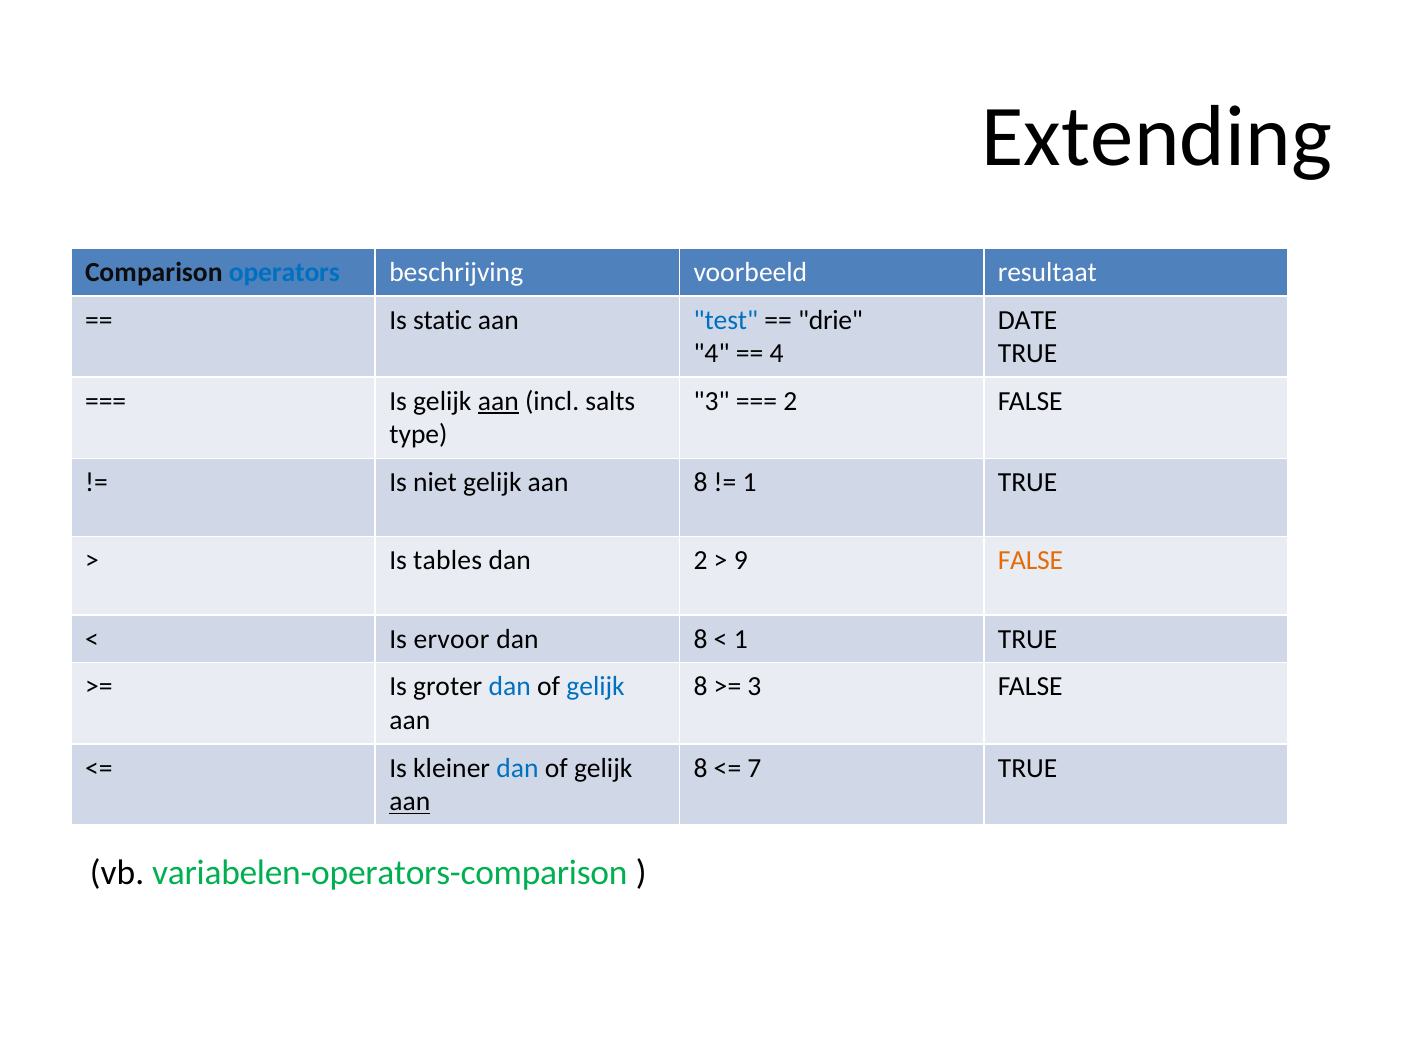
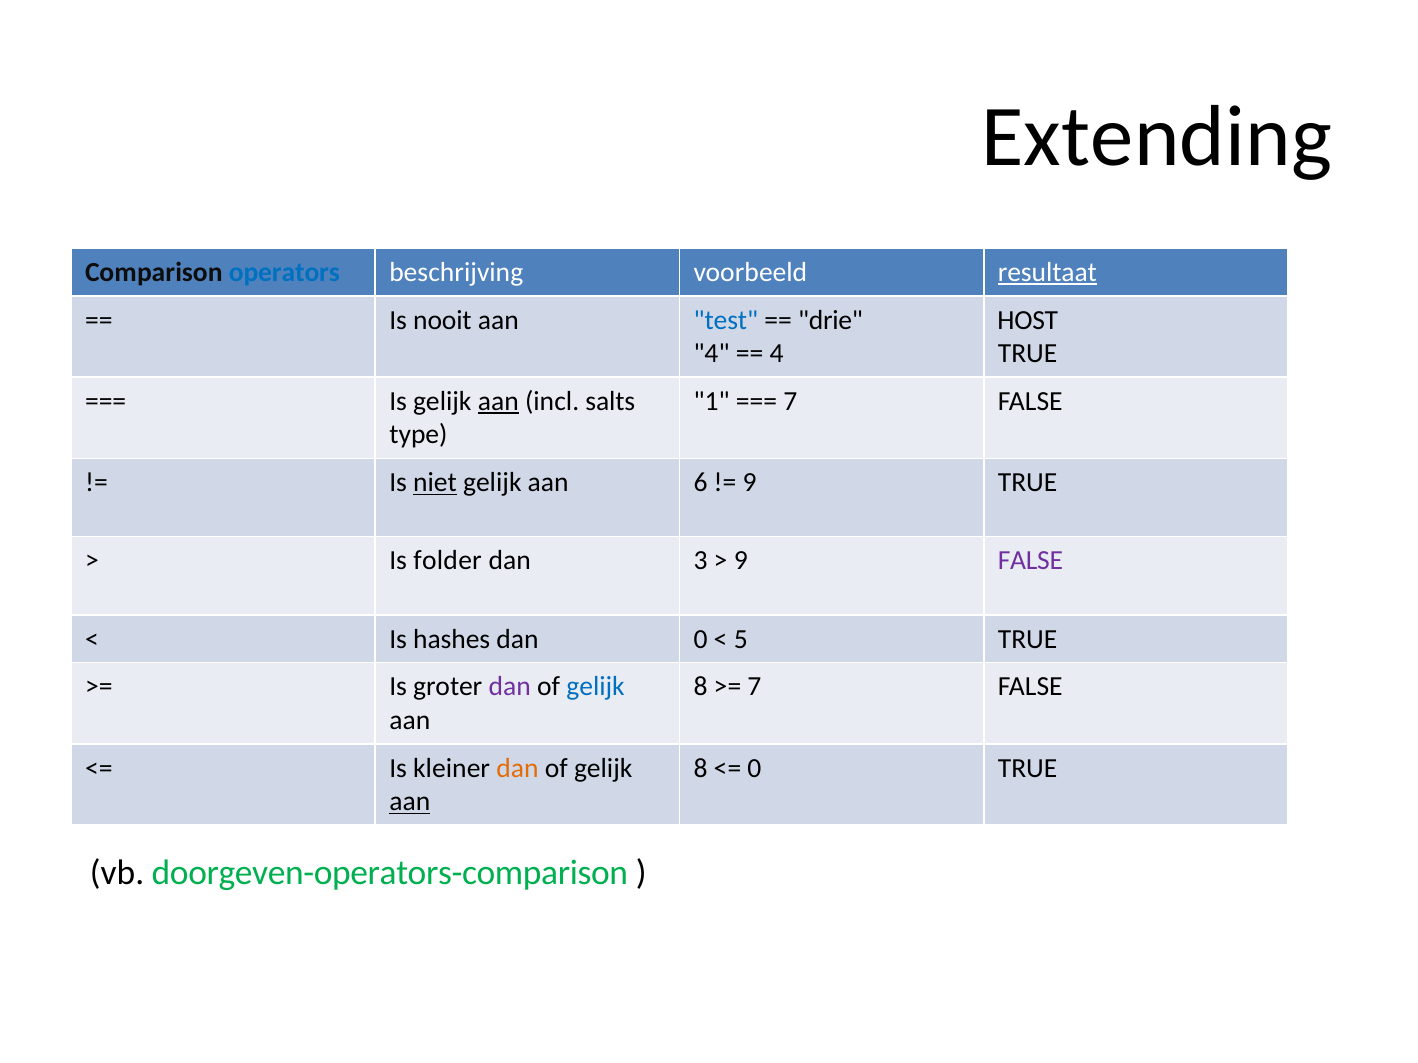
resultaat underline: none -> present
static: static -> nooit
DATE: DATE -> HOST
3 at (712, 402): 3 -> 1
2 at (790, 402): 2 -> 7
niet underline: none -> present
8 at (701, 483): 8 -> 6
1 at (750, 483): 1 -> 9
tables: tables -> folder
dan 2: 2 -> 3
FALSE at (1030, 561) colour: orange -> purple
ervoor: ervoor -> hashes
dan 8: 8 -> 0
1 at (741, 639): 1 -> 5
dan at (510, 687) colour: blue -> purple
3 at (754, 687): 3 -> 7
dan at (517, 769) colour: blue -> orange
7 at (754, 769): 7 -> 0
variabelen-operators-comparison: variabelen-operators-comparison -> doorgeven-operators-comparison
